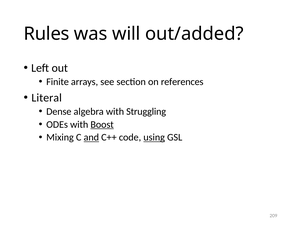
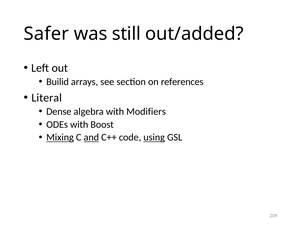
Rules: Rules -> Safer
will: will -> still
Finite: Finite -> Builid
Struggling: Struggling -> Modifiers
Boost underline: present -> none
Mixing underline: none -> present
